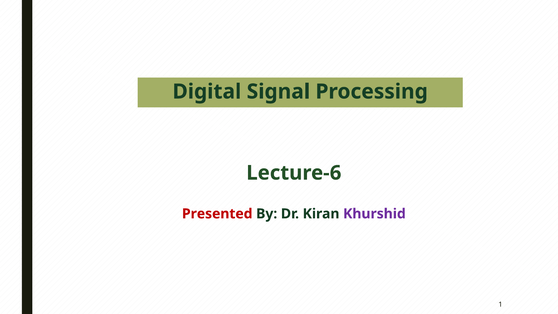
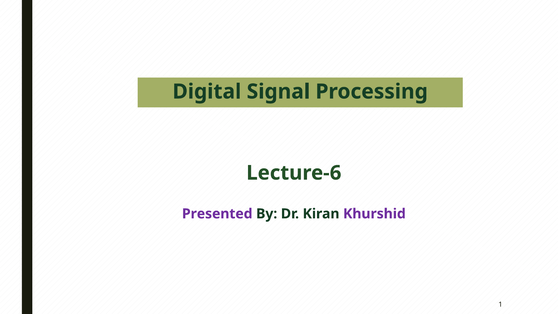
Presented colour: red -> purple
